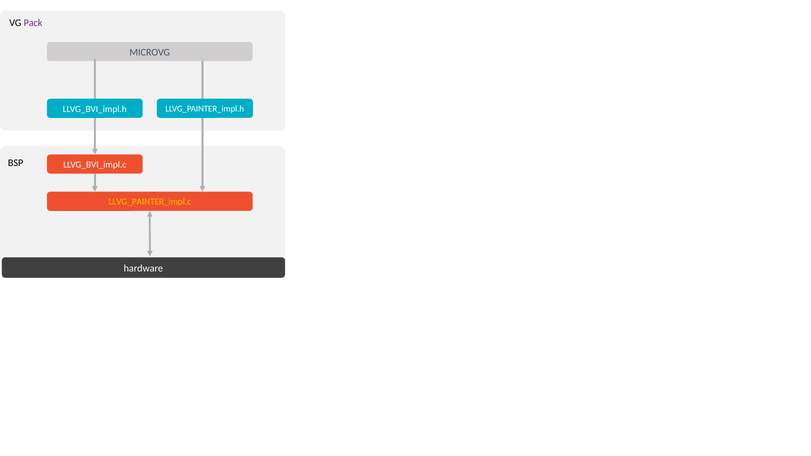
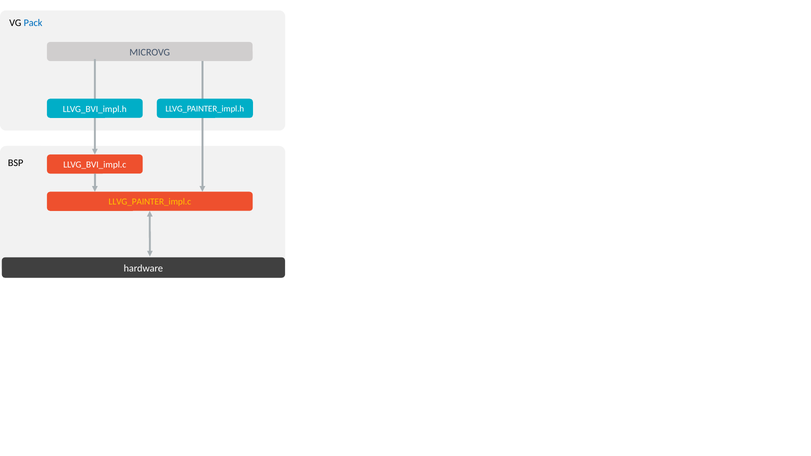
Pack colour: purple -> blue
